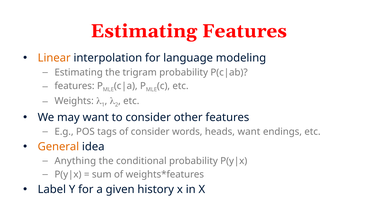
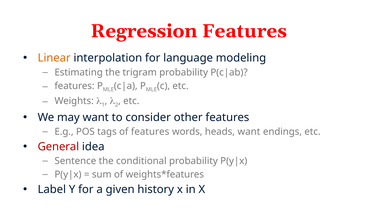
Estimating at (144, 31): Estimating -> Regression
of consider: consider -> features
General colour: orange -> red
Anything: Anything -> Sentence
